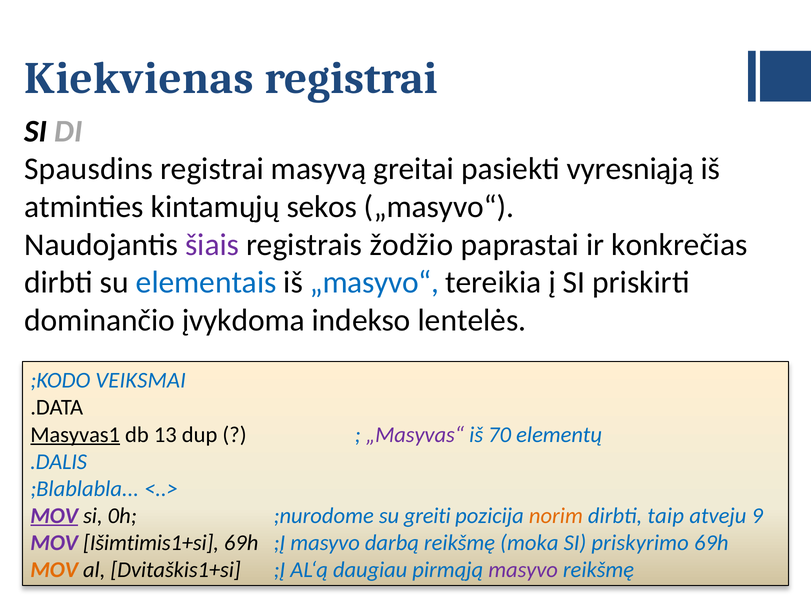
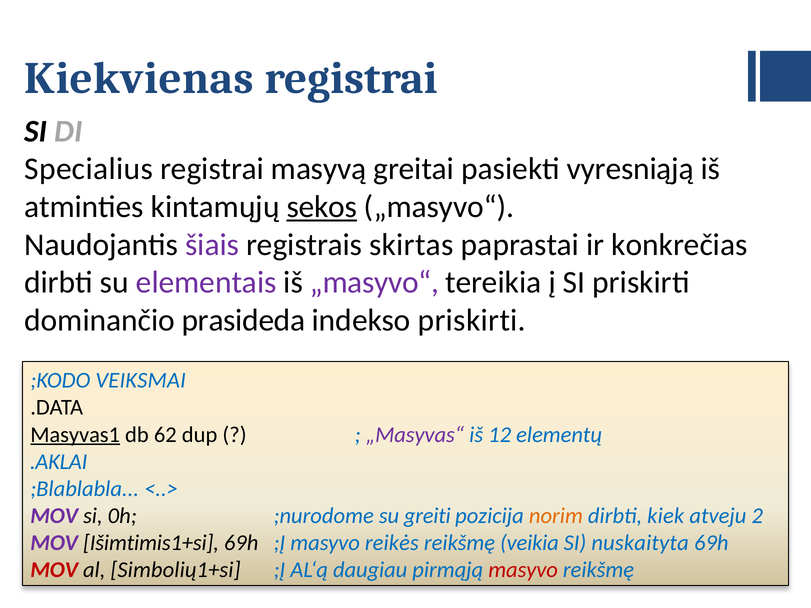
Spausdins: Spausdins -> Specialius
sekos underline: none -> present
žodžio: žodžio -> skirtas
elementais colour: blue -> purple
„masyvo“ at (374, 283) colour: blue -> purple
įvykdoma: įvykdoma -> prasideda
indekso lentelės: lentelės -> priskirti
13: 13 -> 62
70: 70 -> 12
.DALIS: .DALIS -> .AKLAI
MOV at (54, 516) underline: present -> none
taip: taip -> kiek
9: 9 -> 2
darbą: darbą -> reikės
moka: moka -> veikia
priskyrimo: priskyrimo -> nuskaityta
MOV at (54, 570) colour: orange -> red
Dvitaškis1+si: Dvitaškis1+si -> Simbolių1+si
masyvo at (523, 570) colour: purple -> red
